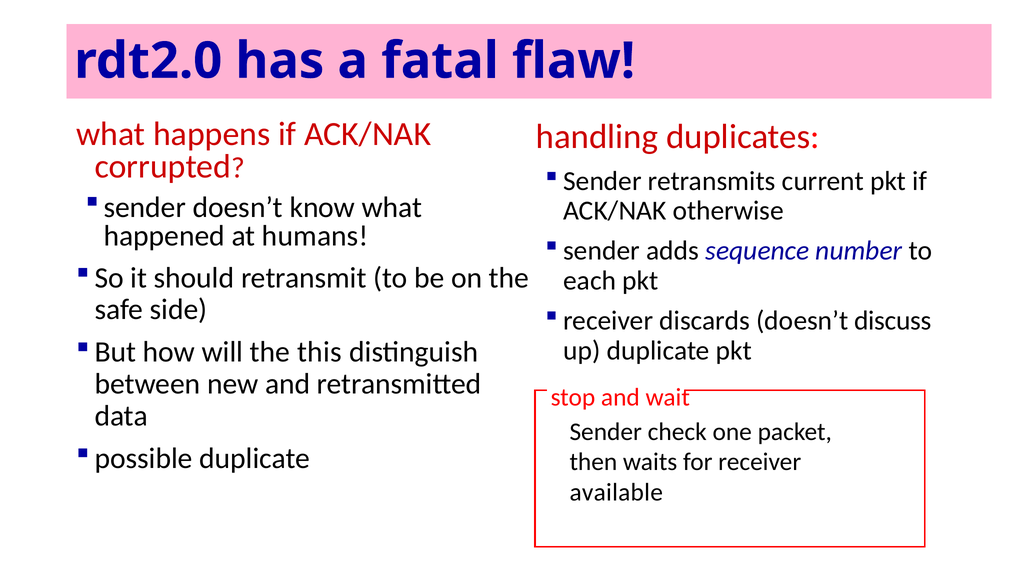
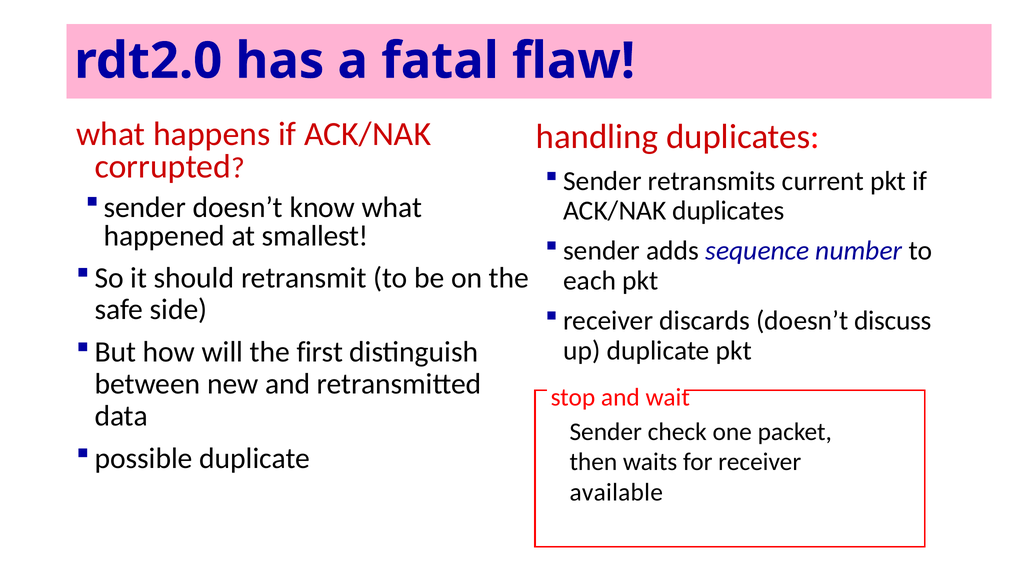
ACK/NAK otherwise: otherwise -> duplicates
humans: humans -> smallest
this: this -> first
